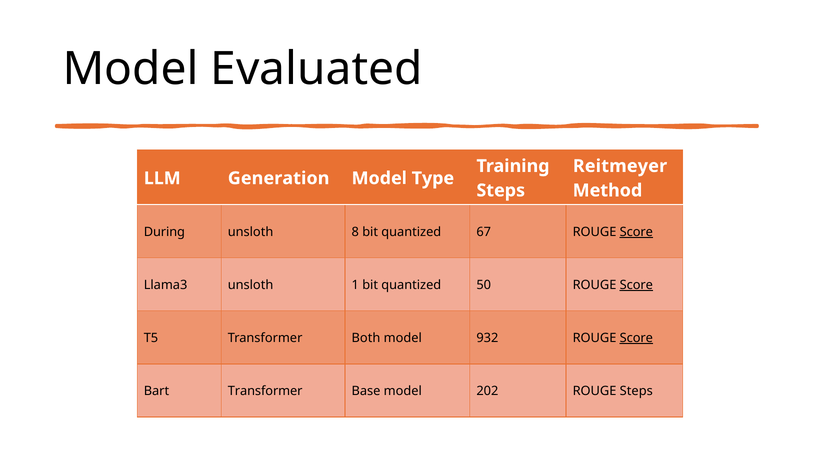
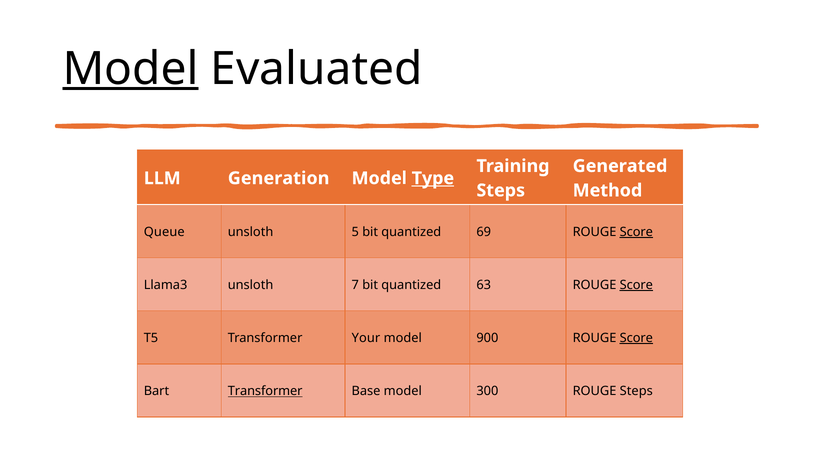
Model at (130, 69) underline: none -> present
Reitmeyer: Reitmeyer -> Generated
Type underline: none -> present
During: During -> Queue
8: 8 -> 5
67: 67 -> 69
1: 1 -> 7
50: 50 -> 63
Both: Both -> Your
932: 932 -> 900
Transformer at (265, 391) underline: none -> present
202: 202 -> 300
